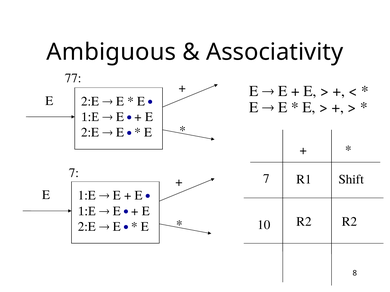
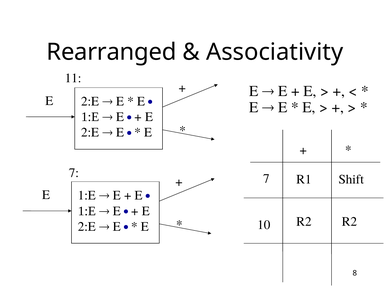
Ambiguous: Ambiguous -> Rearranged
77: 77 -> 11
